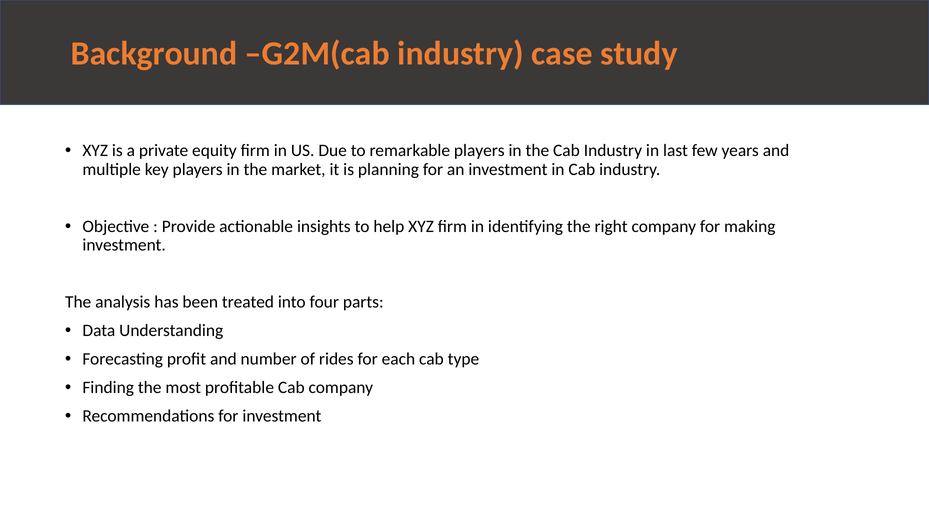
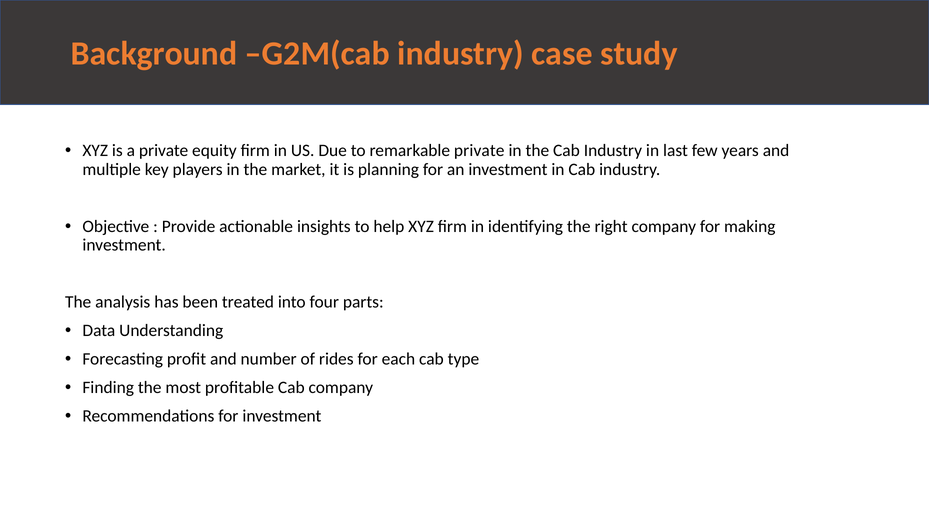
remarkable players: players -> private
